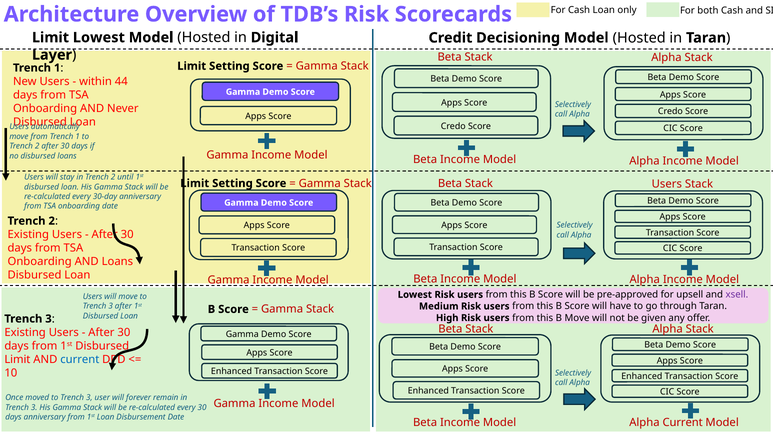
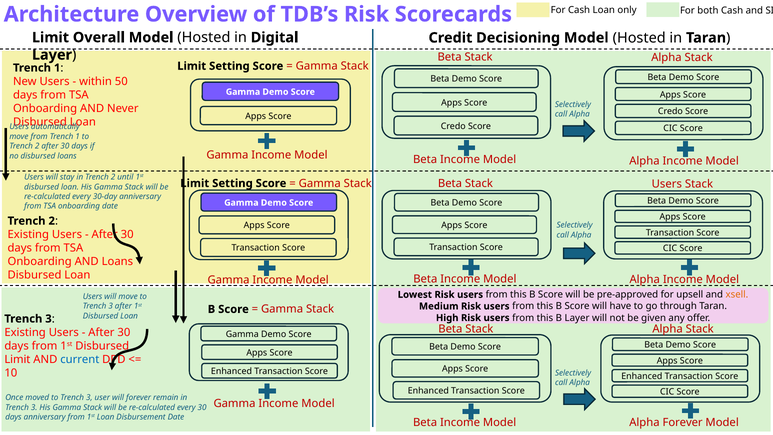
Limit Lowest: Lowest -> Overall
44: 44 -> 50
xsell colour: purple -> orange
B Move: Move -> Layer
Alpha Current: Current -> Forever
